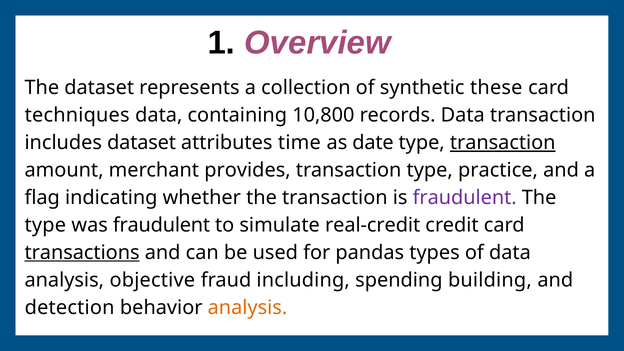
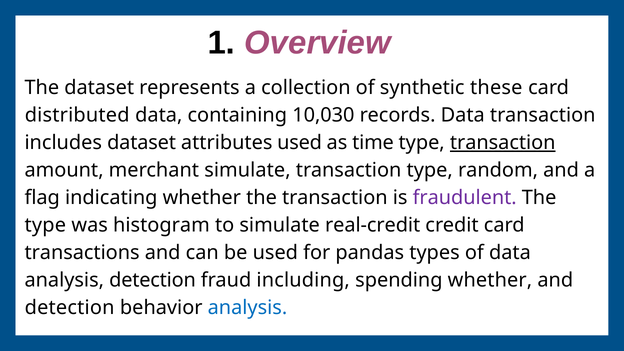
techniques: techniques -> distributed
10,800: 10,800 -> 10,030
attributes time: time -> used
date: date -> time
merchant provides: provides -> simulate
practice: practice -> random
was fraudulent: fraudulent -> histogram
transactions underline: present -> none
analysis objective: objective -> detection
spending building: building -> whether
analysis at (247, 307) colour: orange -> blue
